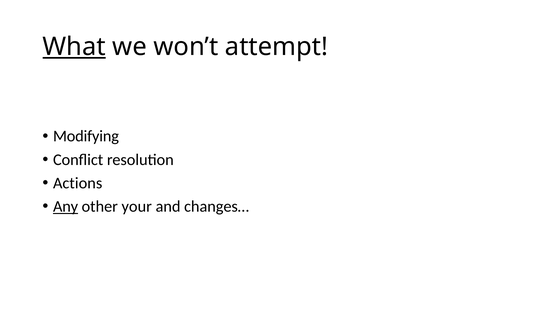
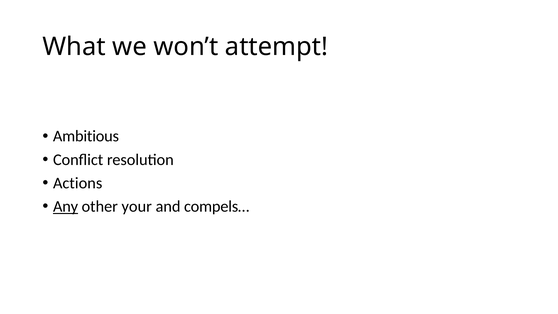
What underline: present -> none
Modifying: Modifying -> Ambitious
changes…: changes… -> compels…
